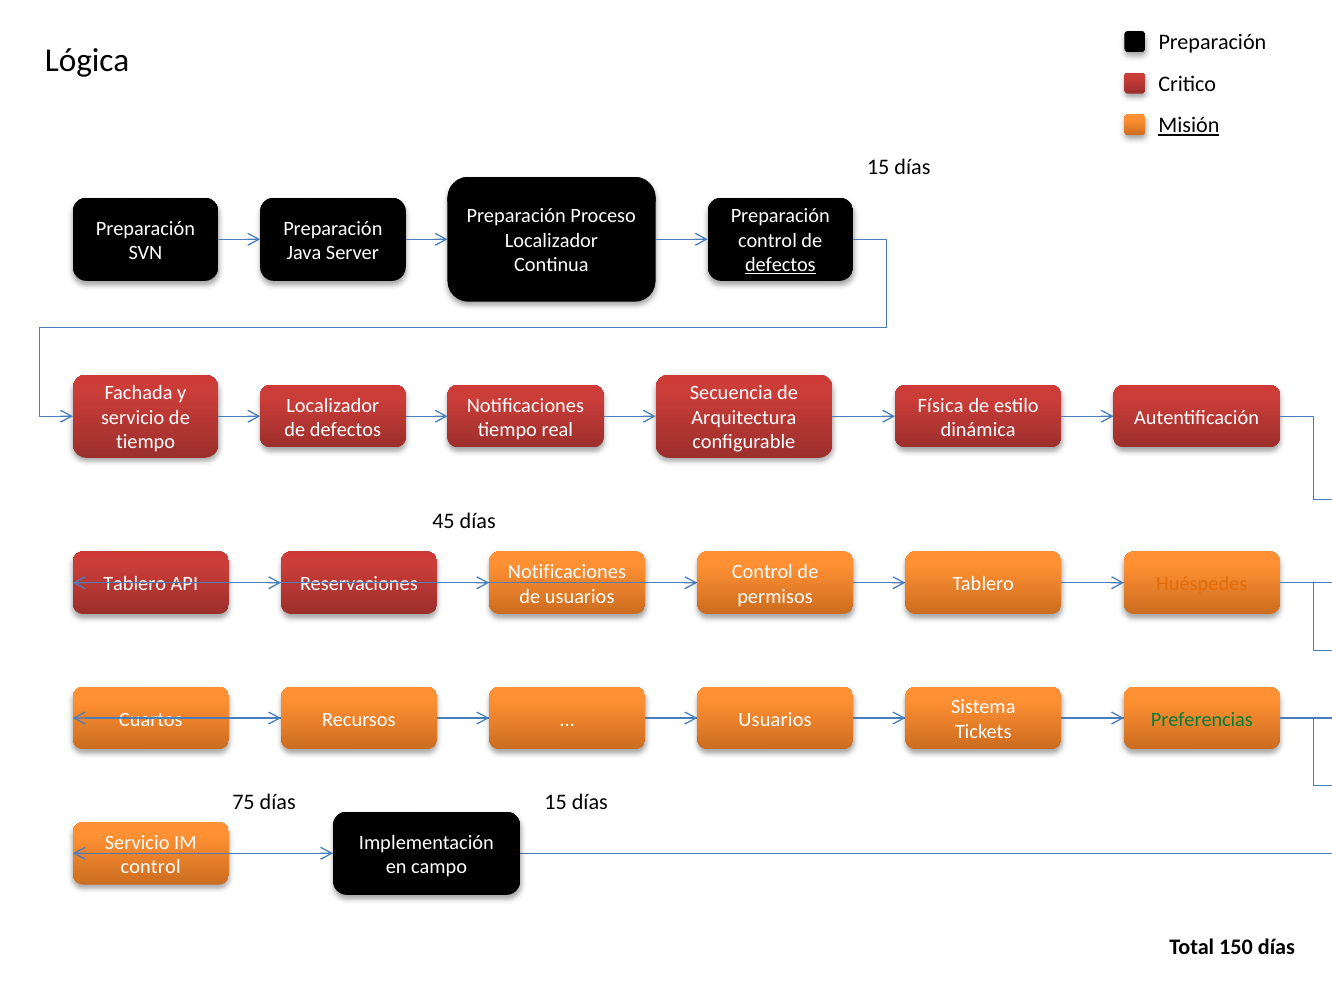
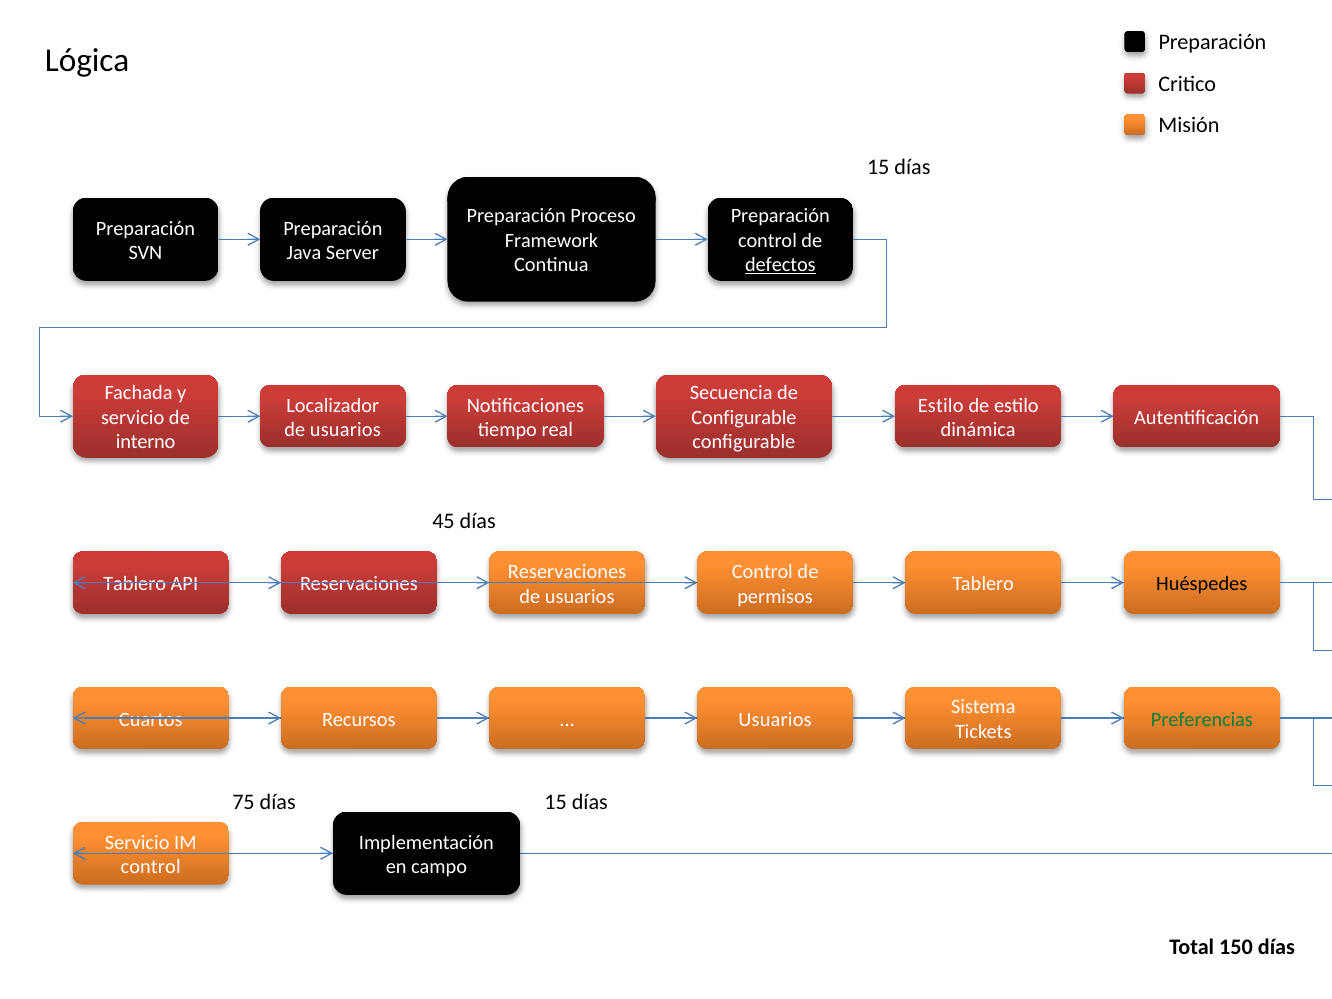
Misión underline: present -> none
Localizador at (551, 241): Localizador -> Framework
Física at (941, 405): Física -> Estilo
Arquitectura at (744, 418): Arquitectura -> Configurable
defectos at (345, 430): defectos -> usuarios
tiempo at (146, 442): tiempo -> interno
Notificaciones at (567, 572): Notificaciones -> Reservaciones
Huéspedes colour: orange -> black
